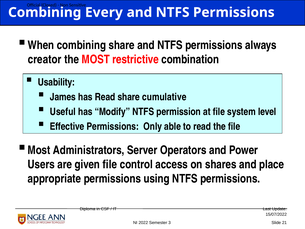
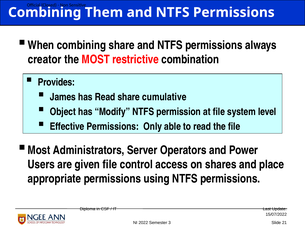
Every: Every -> Them
Usability: Usability -> Provides
Useful: Useful -> Object
